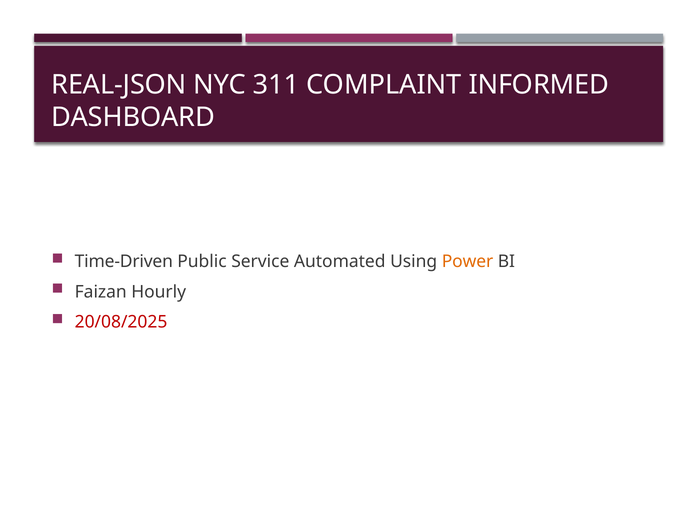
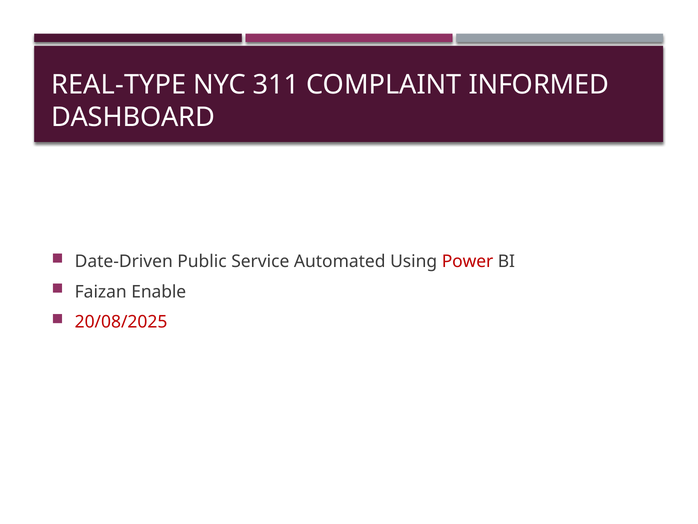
REAL-JSON: REAL-JSON -> REAL-TYPE
Time-Driven: Time-Driven -> Date-Driven
Power colour: orange -> red
Hourly: Hourly -> Enable
